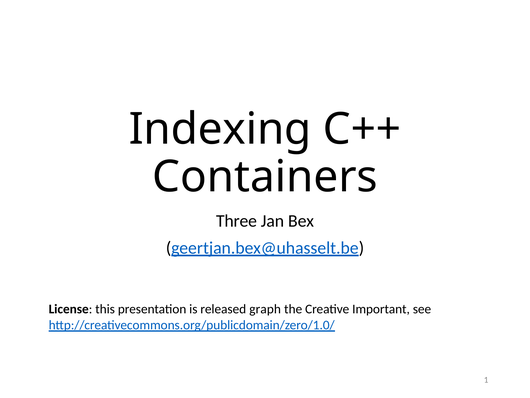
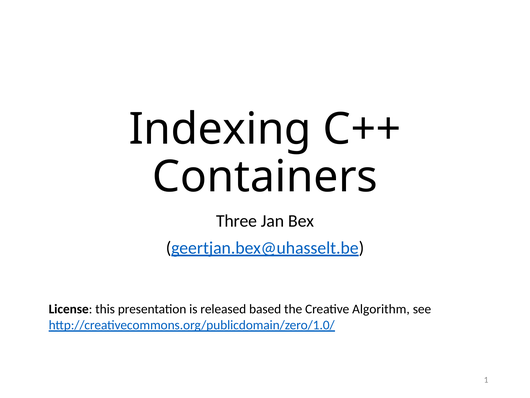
graph: graph -> based
Important: Important -> Algorithm
